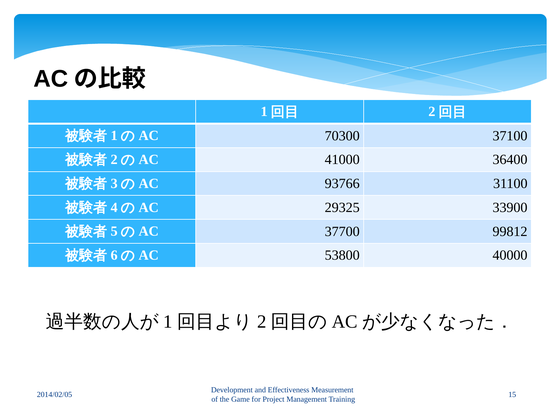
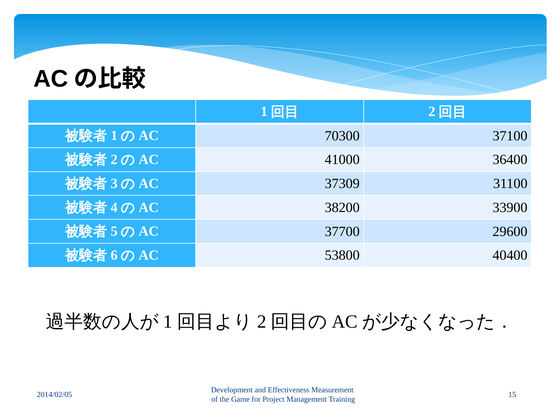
93766: 93766 -> 37309
29325: 29325 -> 38200
99812: 99812 -> 29600
40000: 40000 -> 40400
